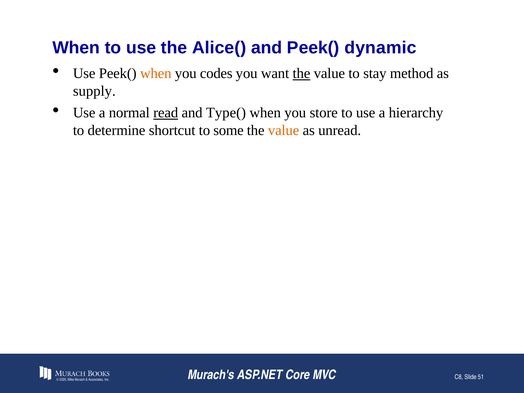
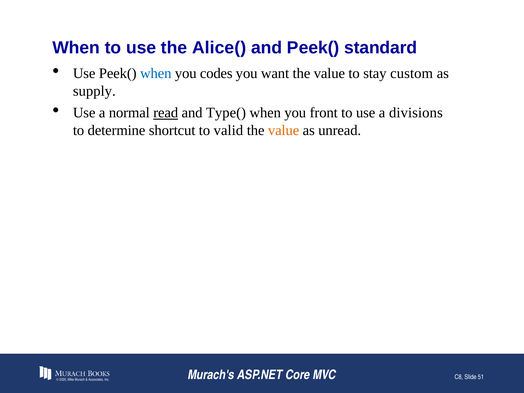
dynamic: dynamic -> standard
when at (156, 74) colour: orange -> blue
the at (301, 74) underline: present -> none
method: method -> custom
store: store -> front
hierarchy: hierarchy -> divisions
some: some -> valid
